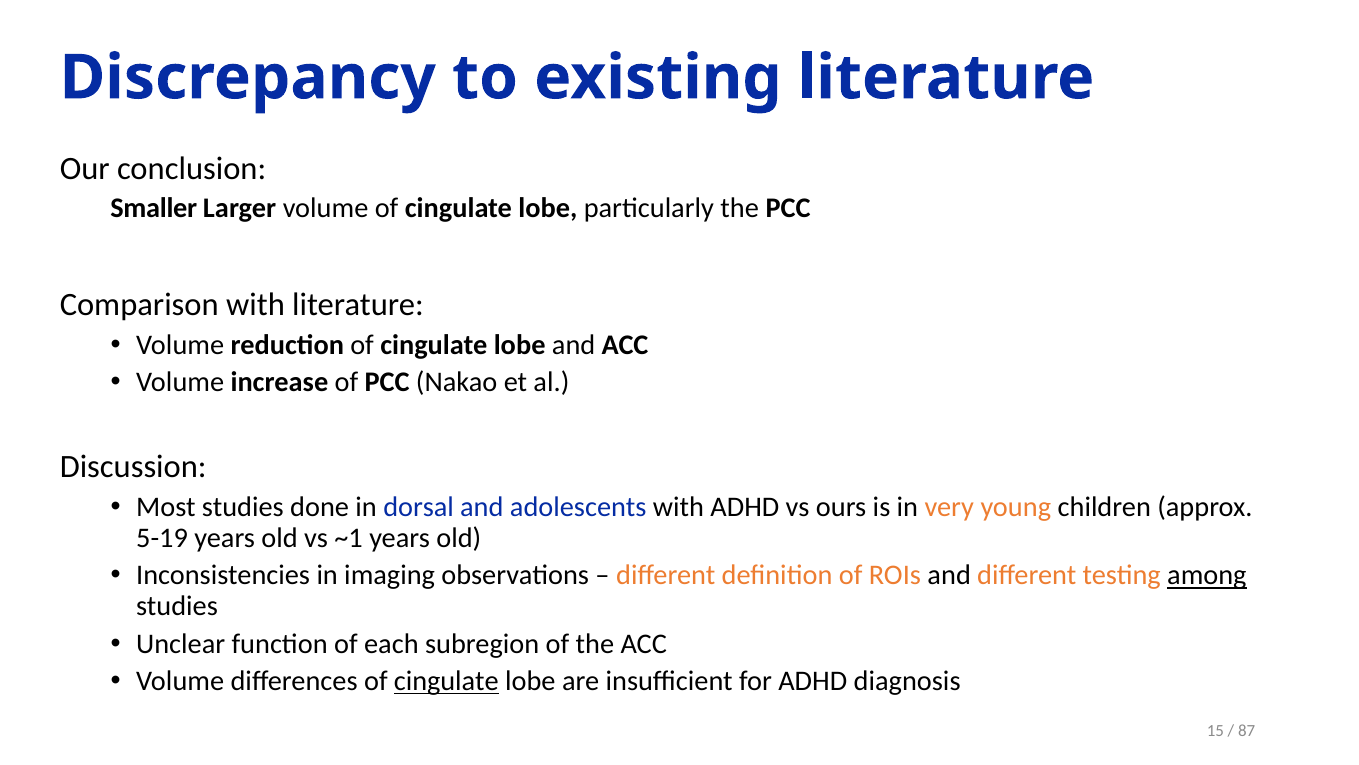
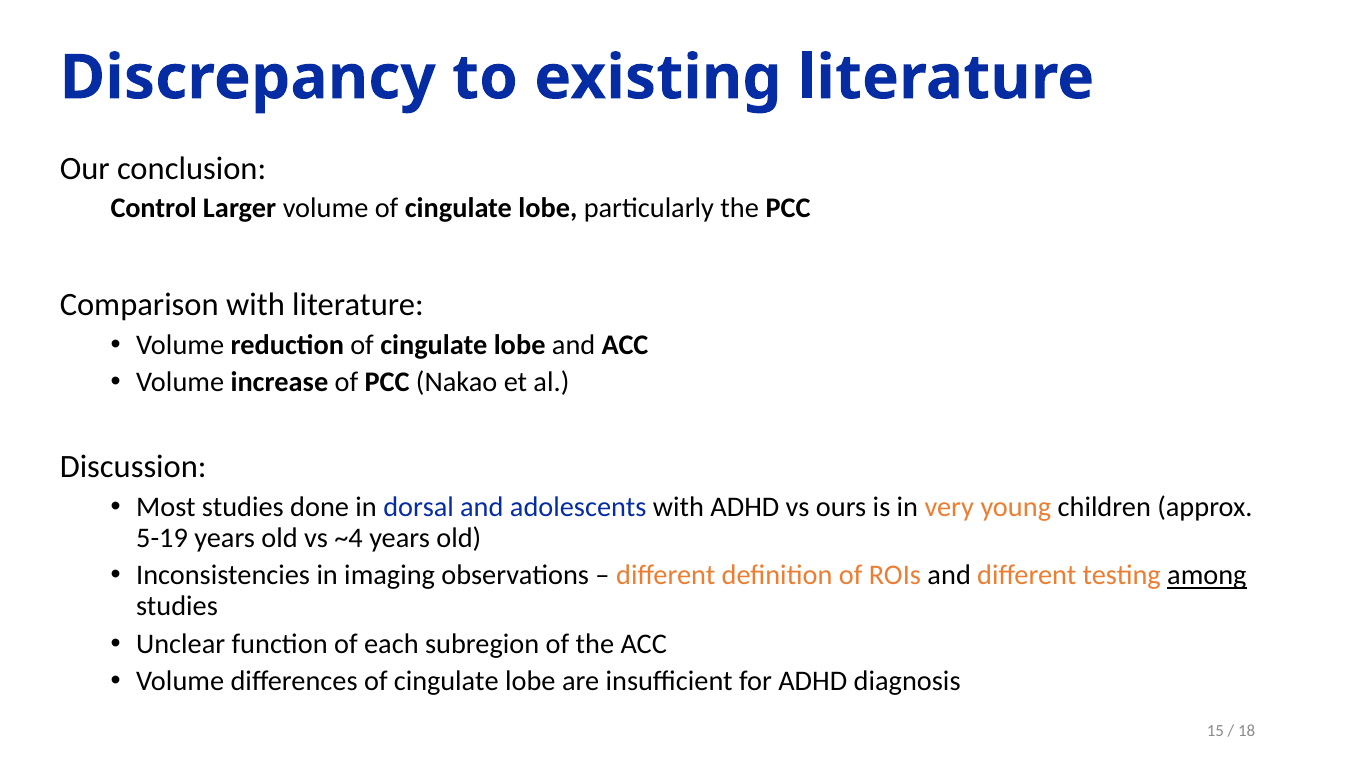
Smaller: Smaller -> Control
~1: ~1 -> ~4
cingulate at (446, 681) underline: present -> none
87: 87 -> 18
